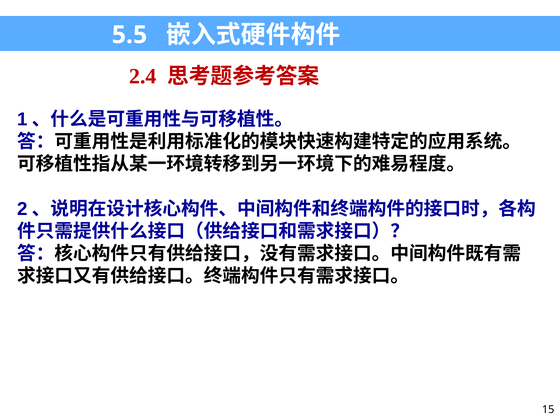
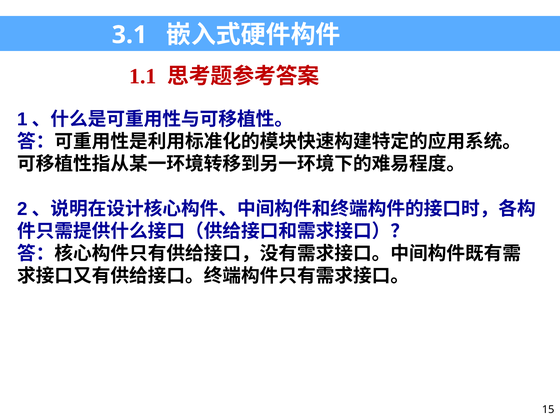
5.5: 5.5 -> 3.1
2.4: 2.4 -> 1.1
